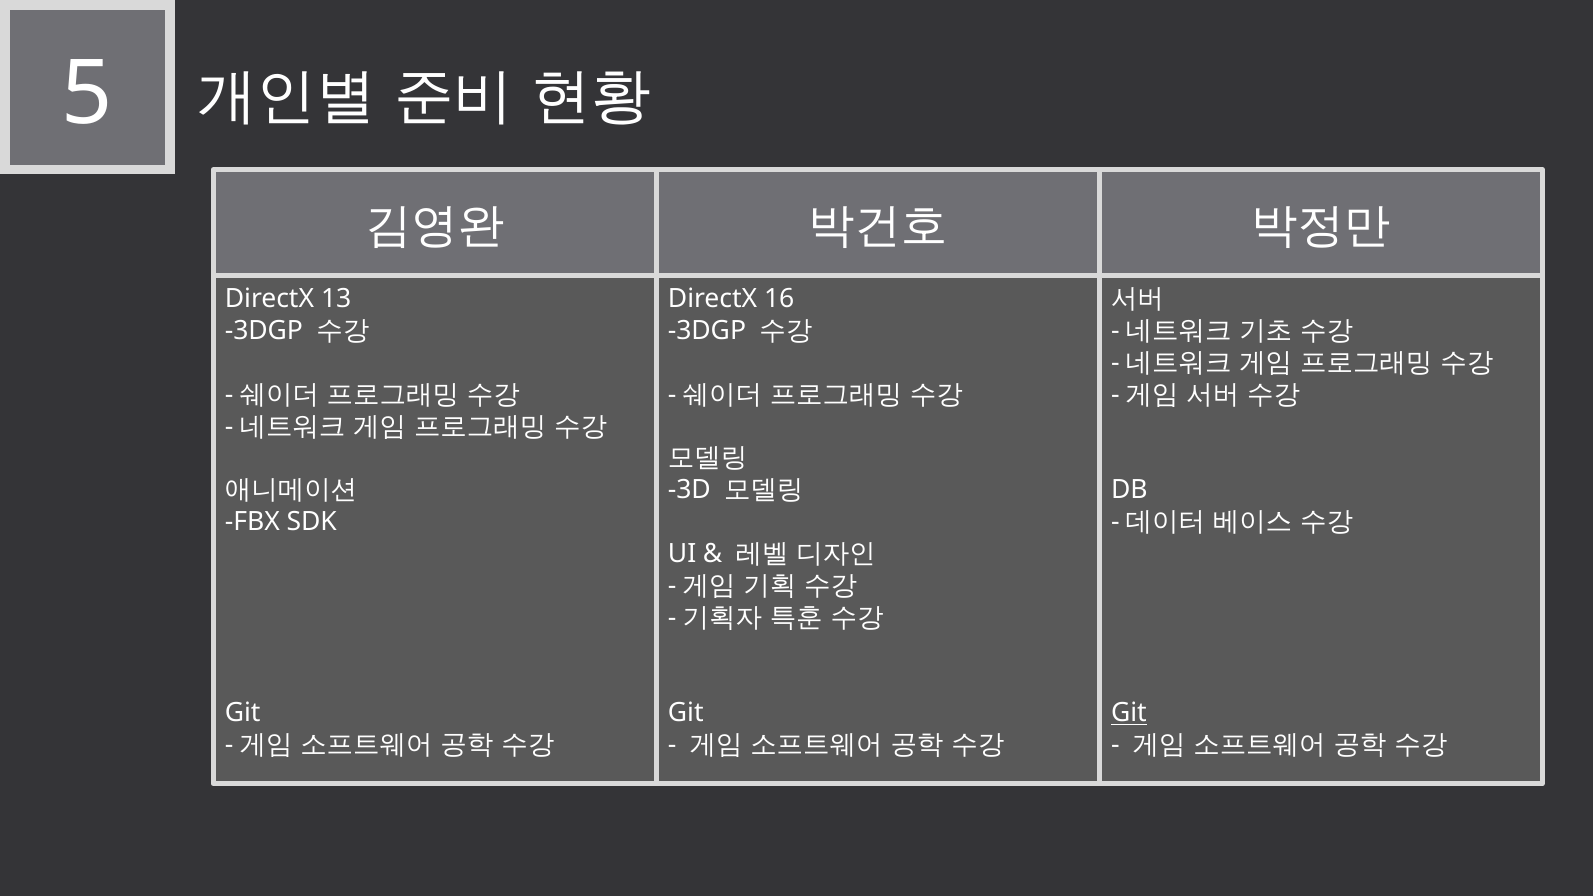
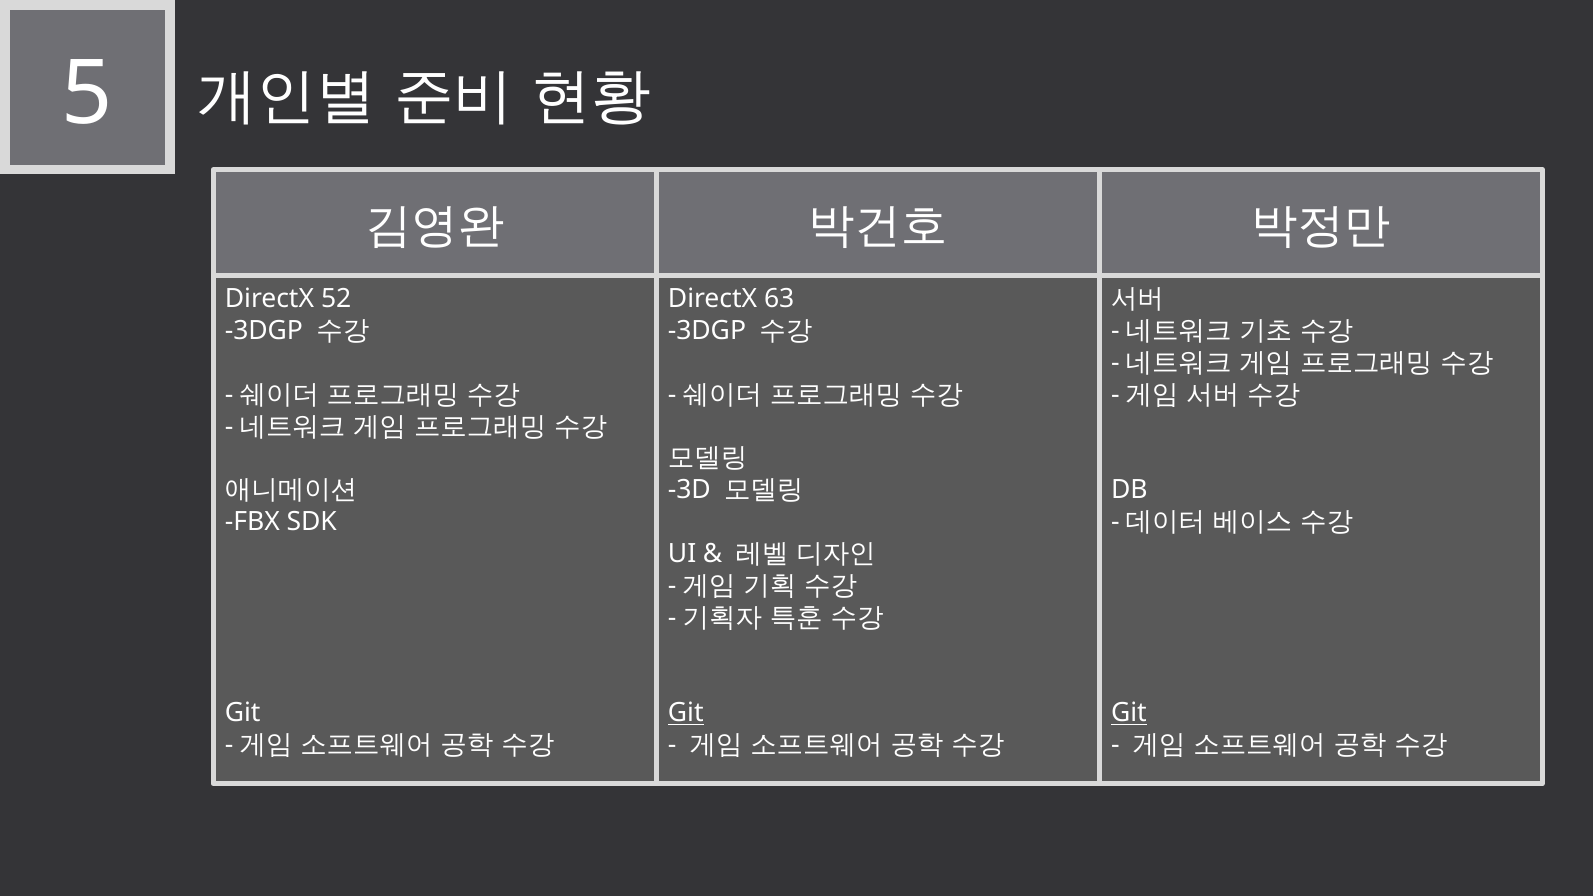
13: 13 -> 52
16: 16 -> 63
Git at (686, 713) underline: none -> present
